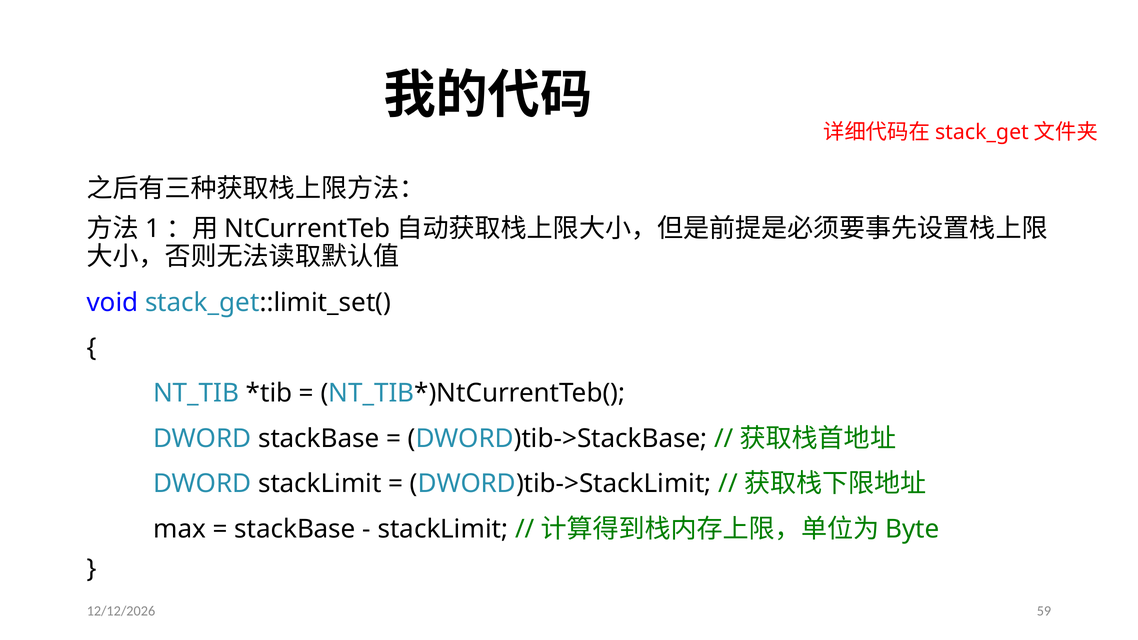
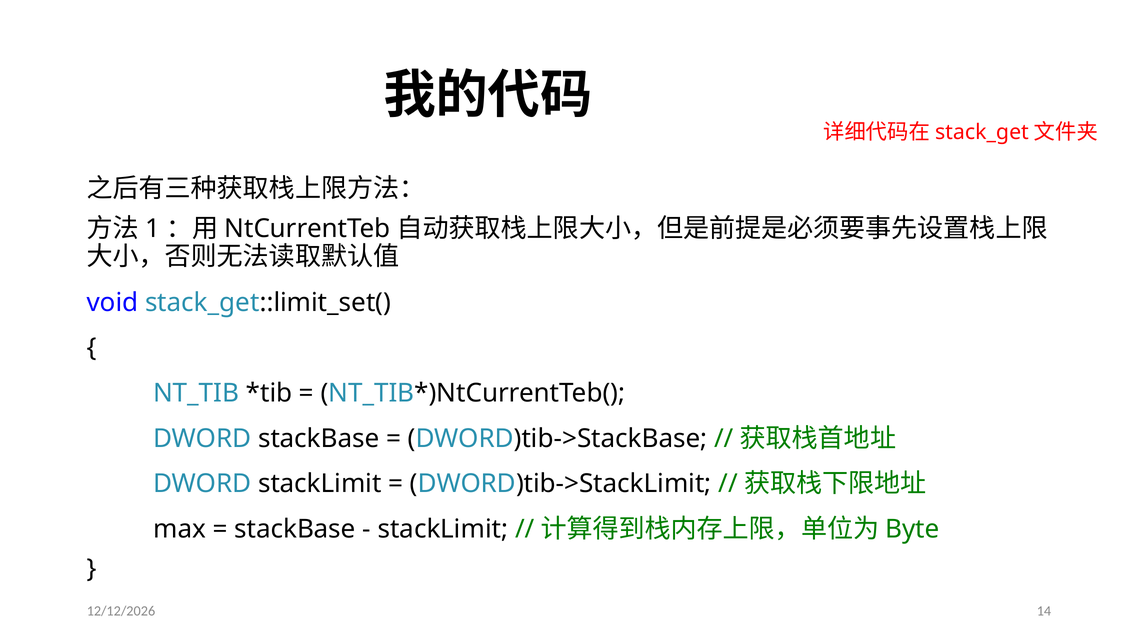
59: 59 -> 14
